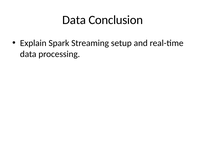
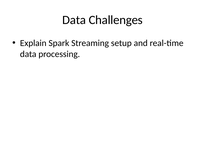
Conclusion: Conclusion -> Challenges
